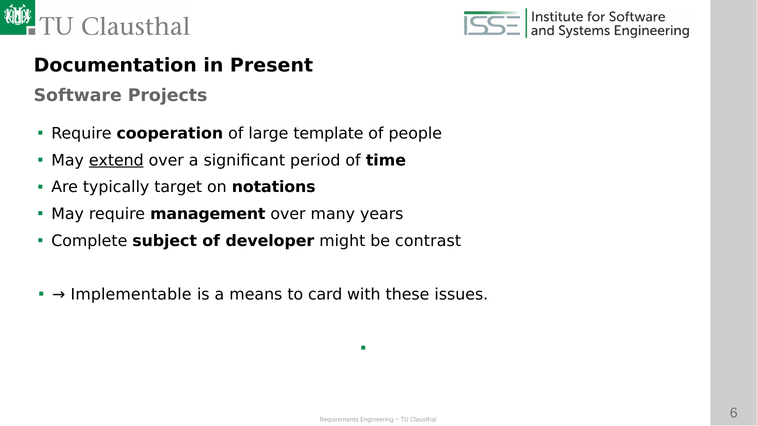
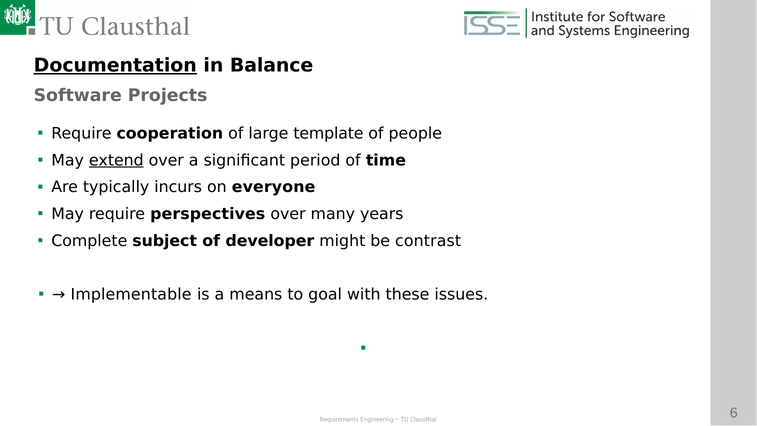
Documentation underline: none -> present
Present: Present -> Balance
target: target -> incurs
notations: notations -> everyone
management: management -> perspectives
card: card -> goal
